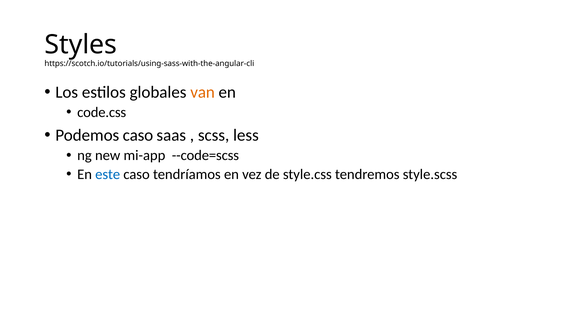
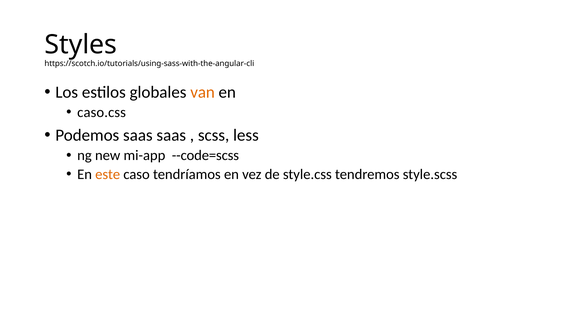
code.css: code.css -> caso.css
Podemos caso: caso -> saas
este colour: blue -> orange
